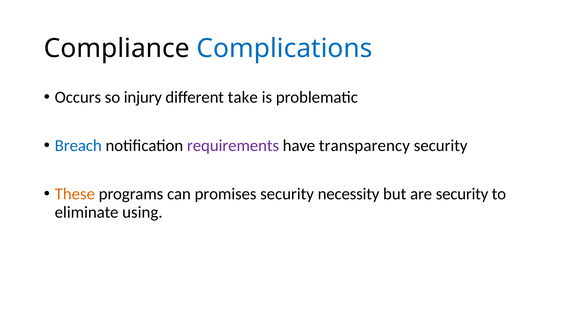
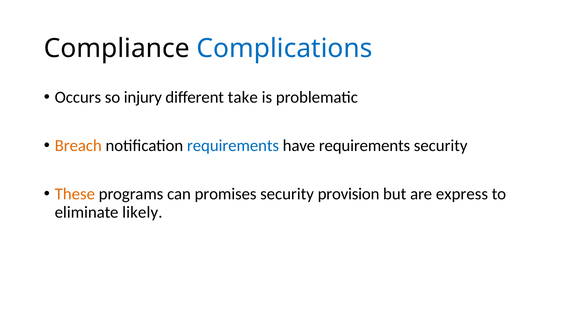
Breach colour: blue -> orange
requirements at (233, 146) colour: purple -> blue
have transparency: transparency -> requirements
necessity: necessity -> provision
are security: security -> express
using: using -> likely
